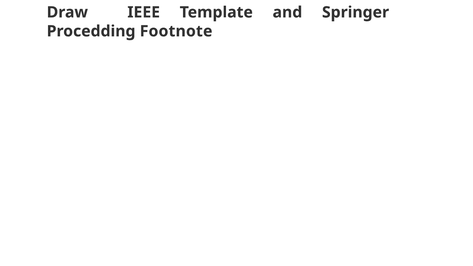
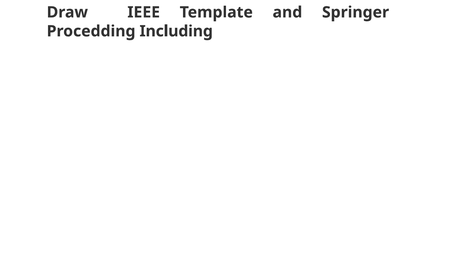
Footnote: Footnote -> Including
